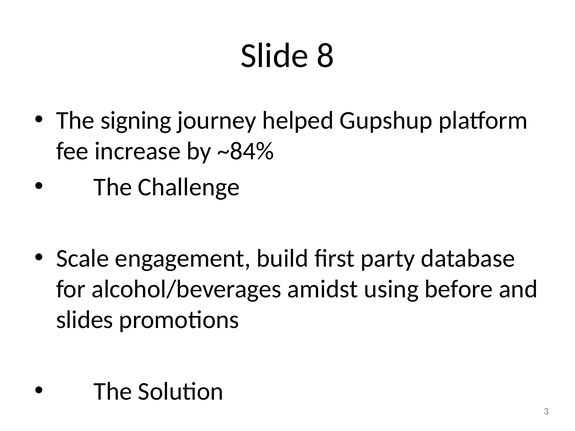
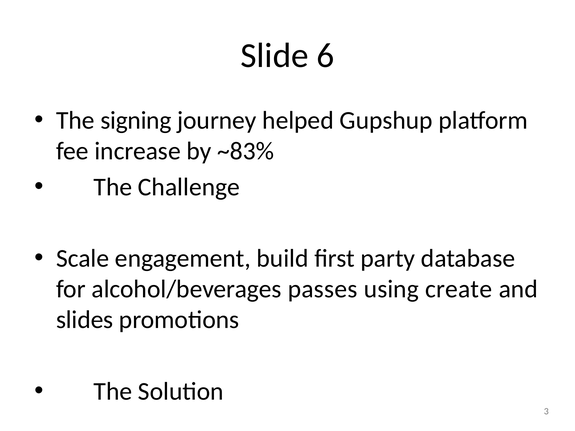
8: 8 -> 6
~84%: ~84% -> ~83%
amidst: amidst -> passes
using before: before -> create
